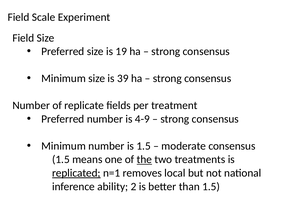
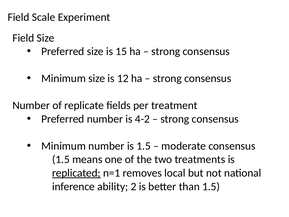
19: 19 -> 15
39: 39 -> 12
4-9: 4-9 -> 4-2
the underline: present -> none
